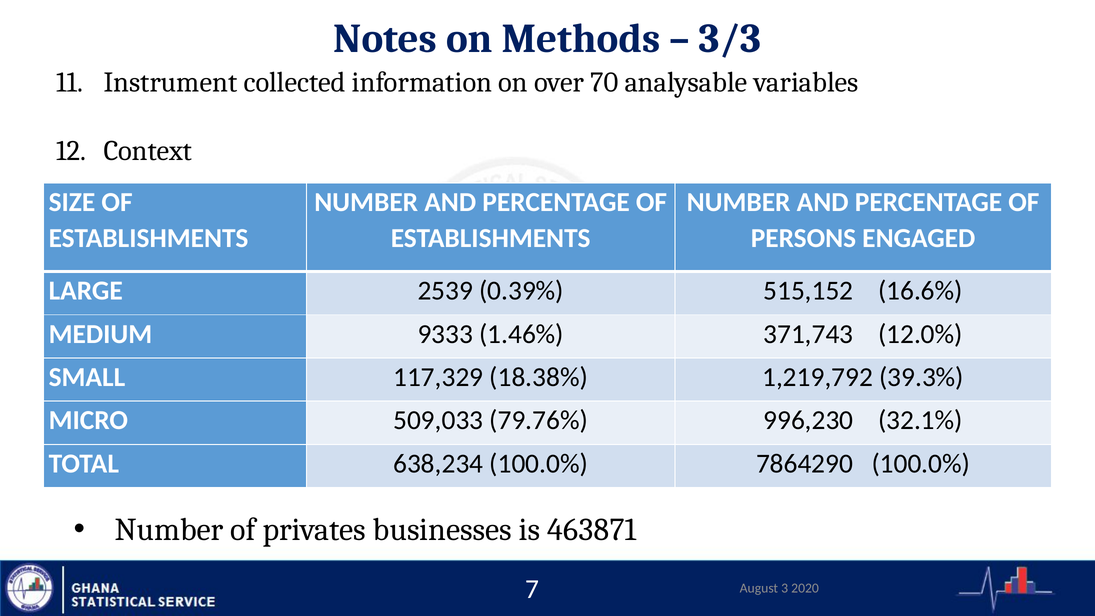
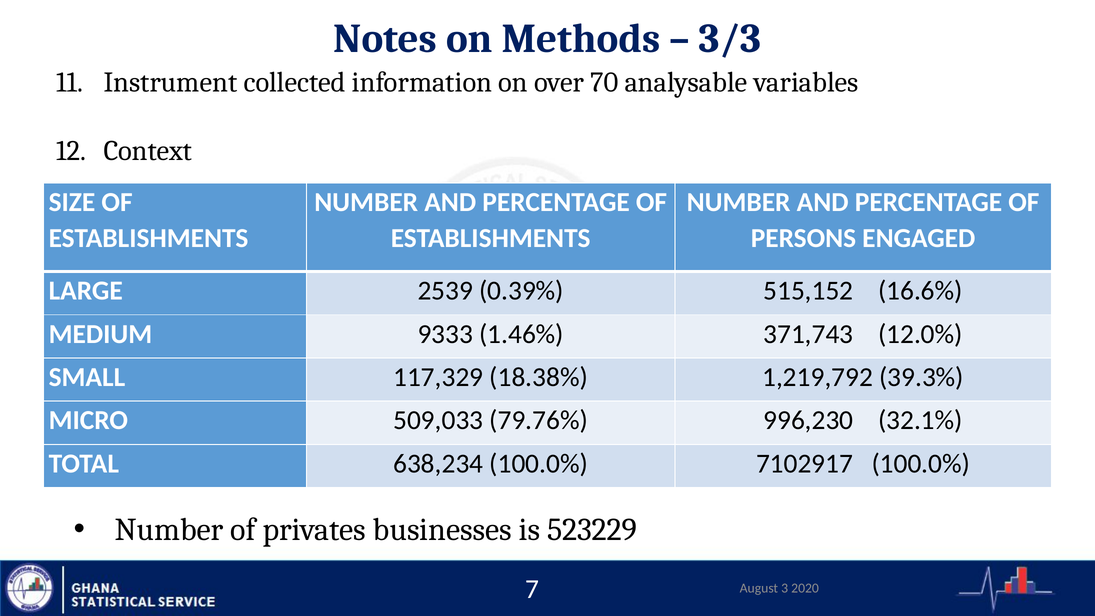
7864290: 7864290 -> 7102917
463871: 463871 -> 523229
